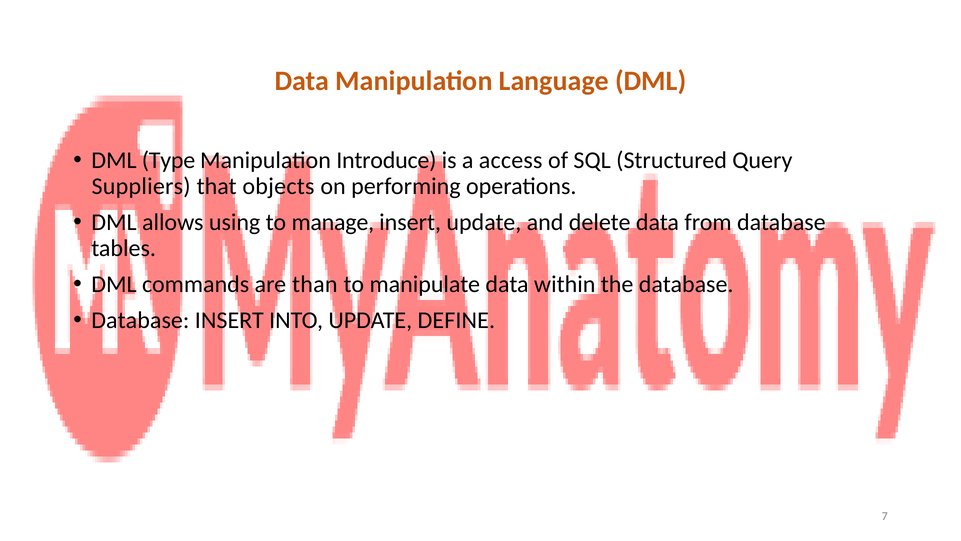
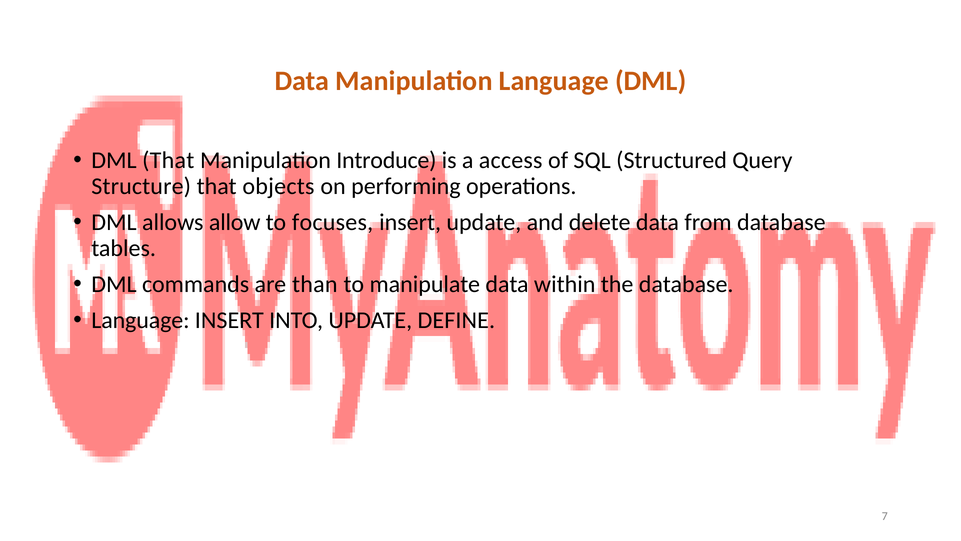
DML Type: Type -> That
Suppliers: Suppliers -> Structure
using: using -> allow
manage: manage -> focuses
Database at (140, 320): Database -> Language
